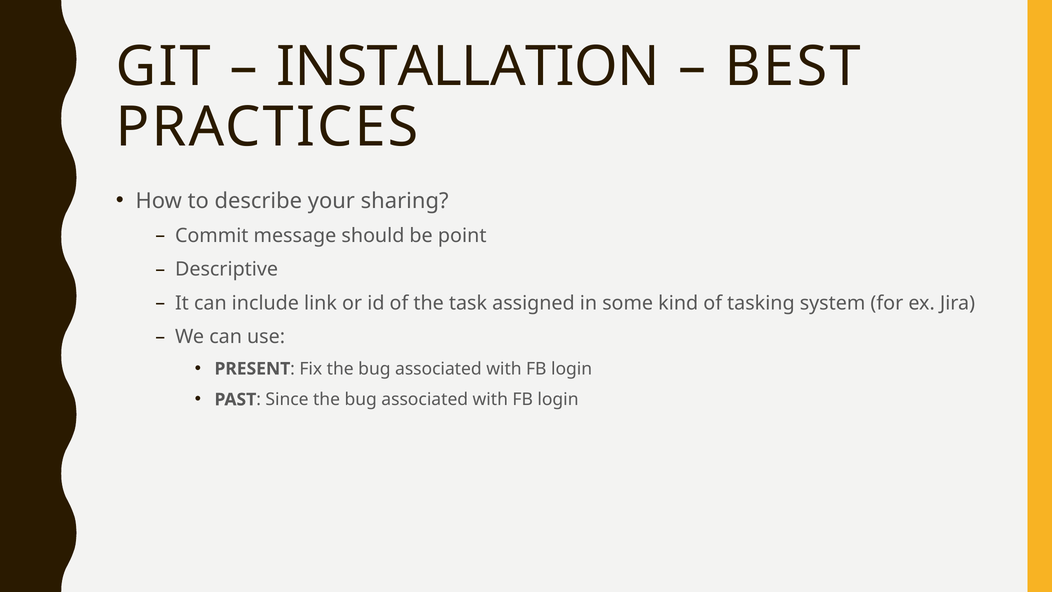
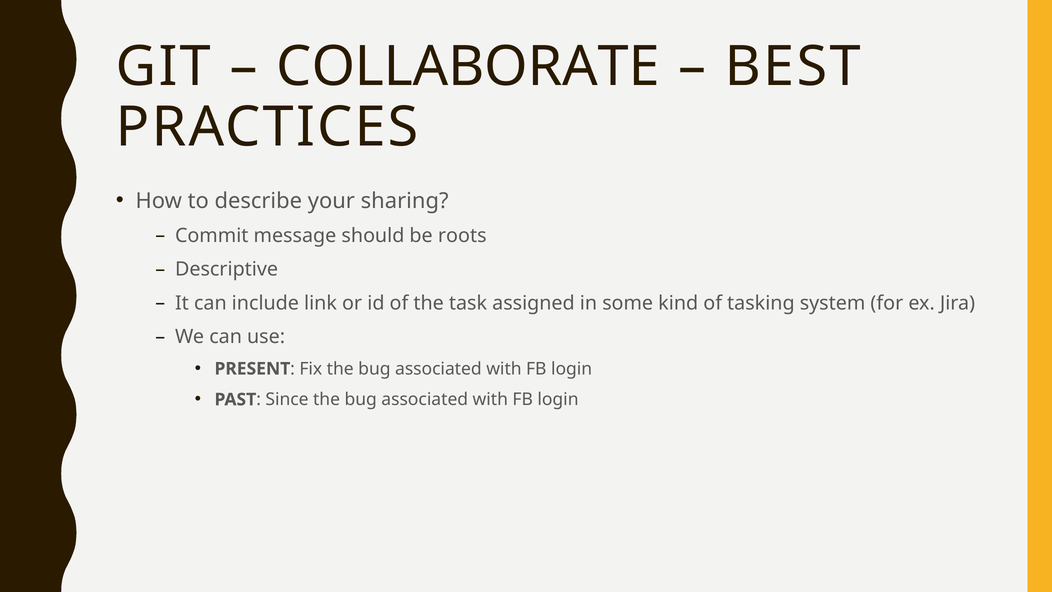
INSTALLATION: INSTALLATION -> COLLABORATE
point: point -> roots
